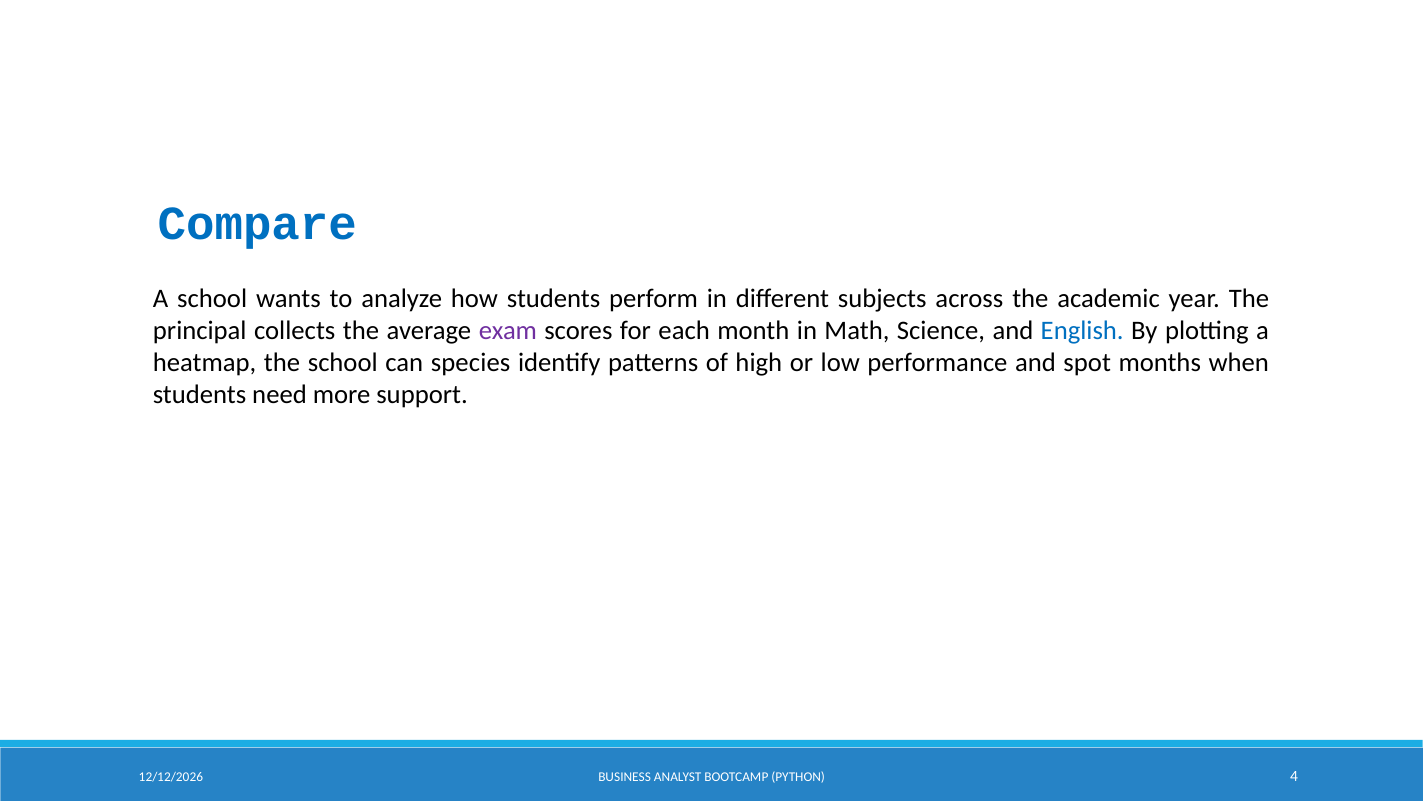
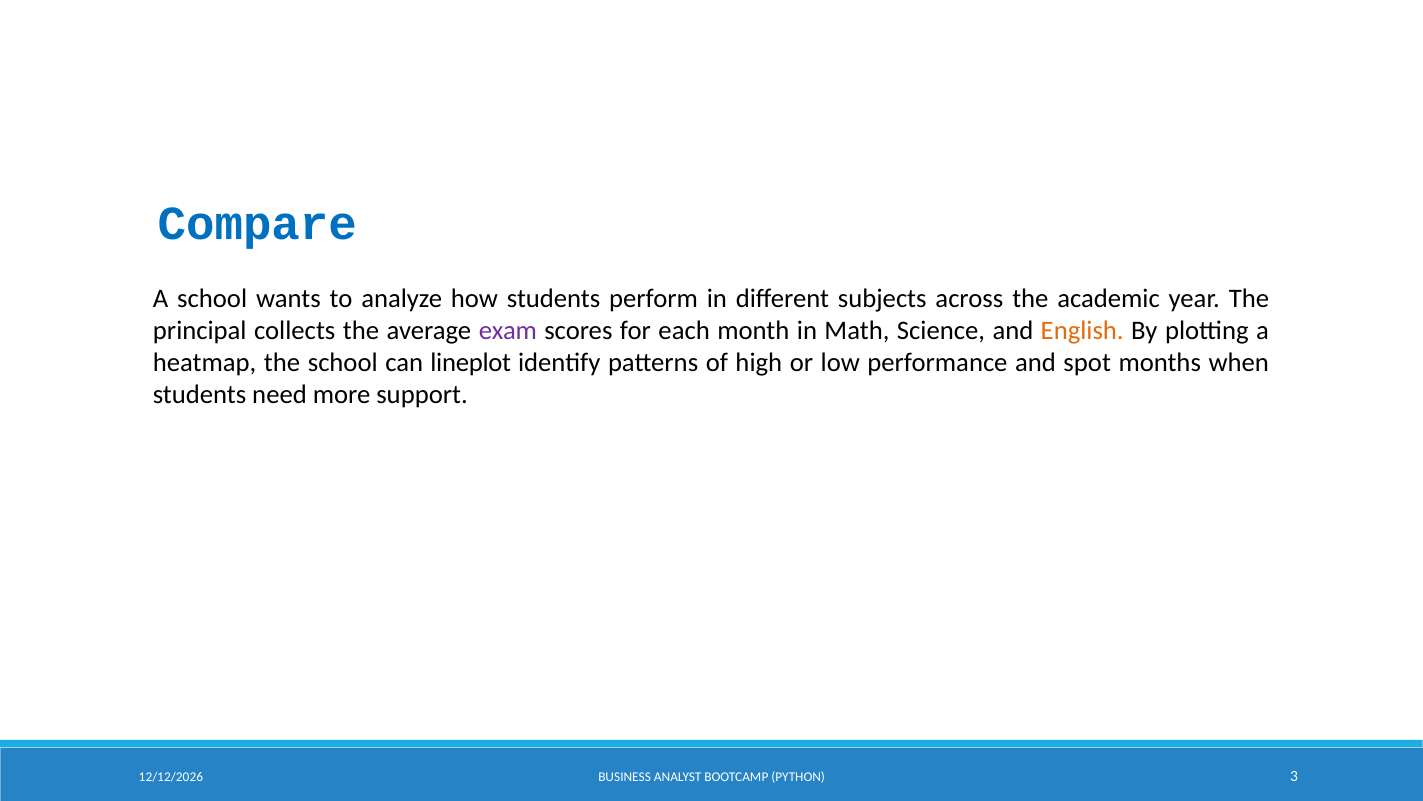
English colour: blue -> orange
species: species -> lineplot
4: 4 -> 3
